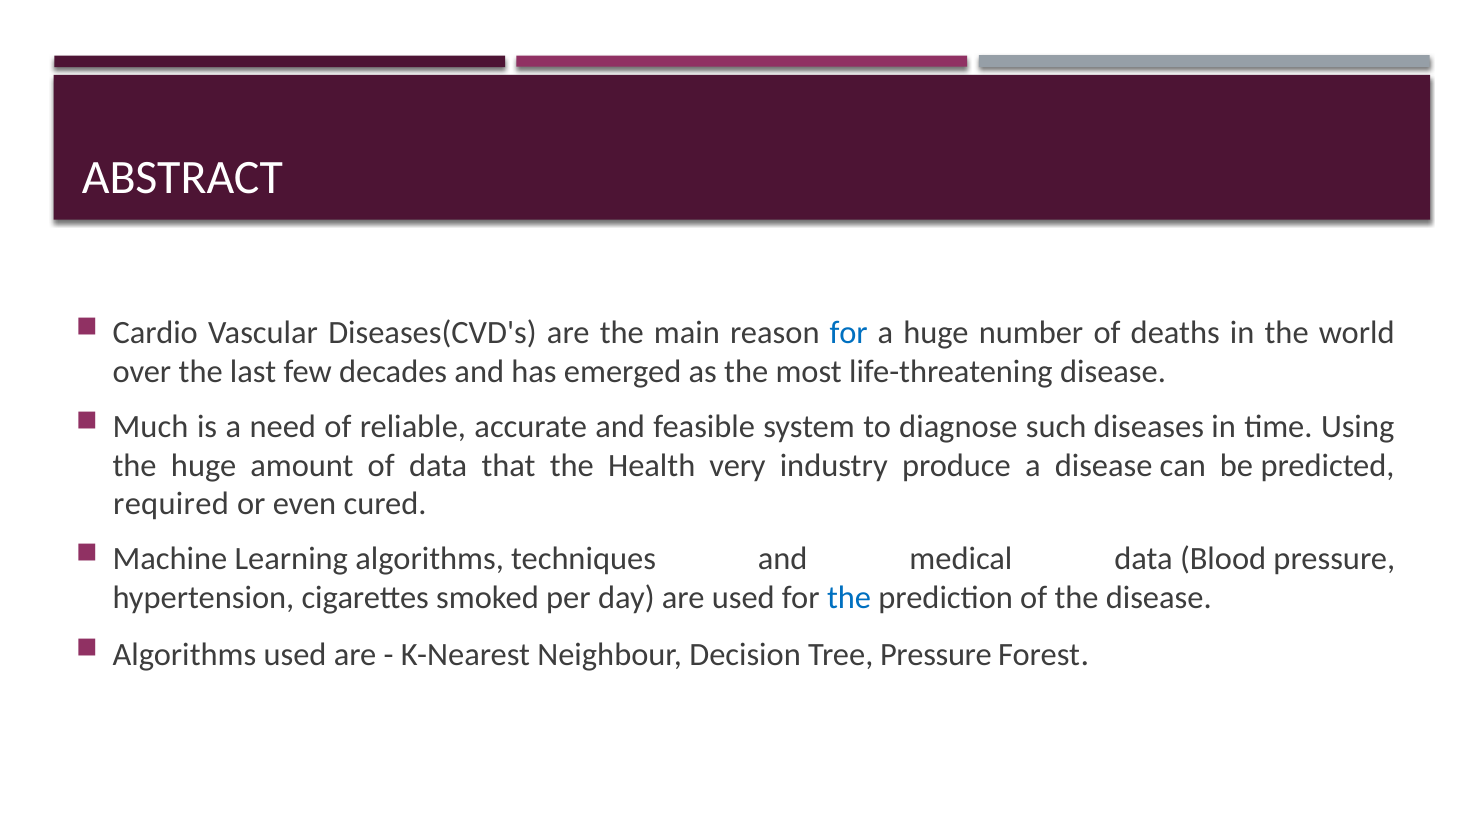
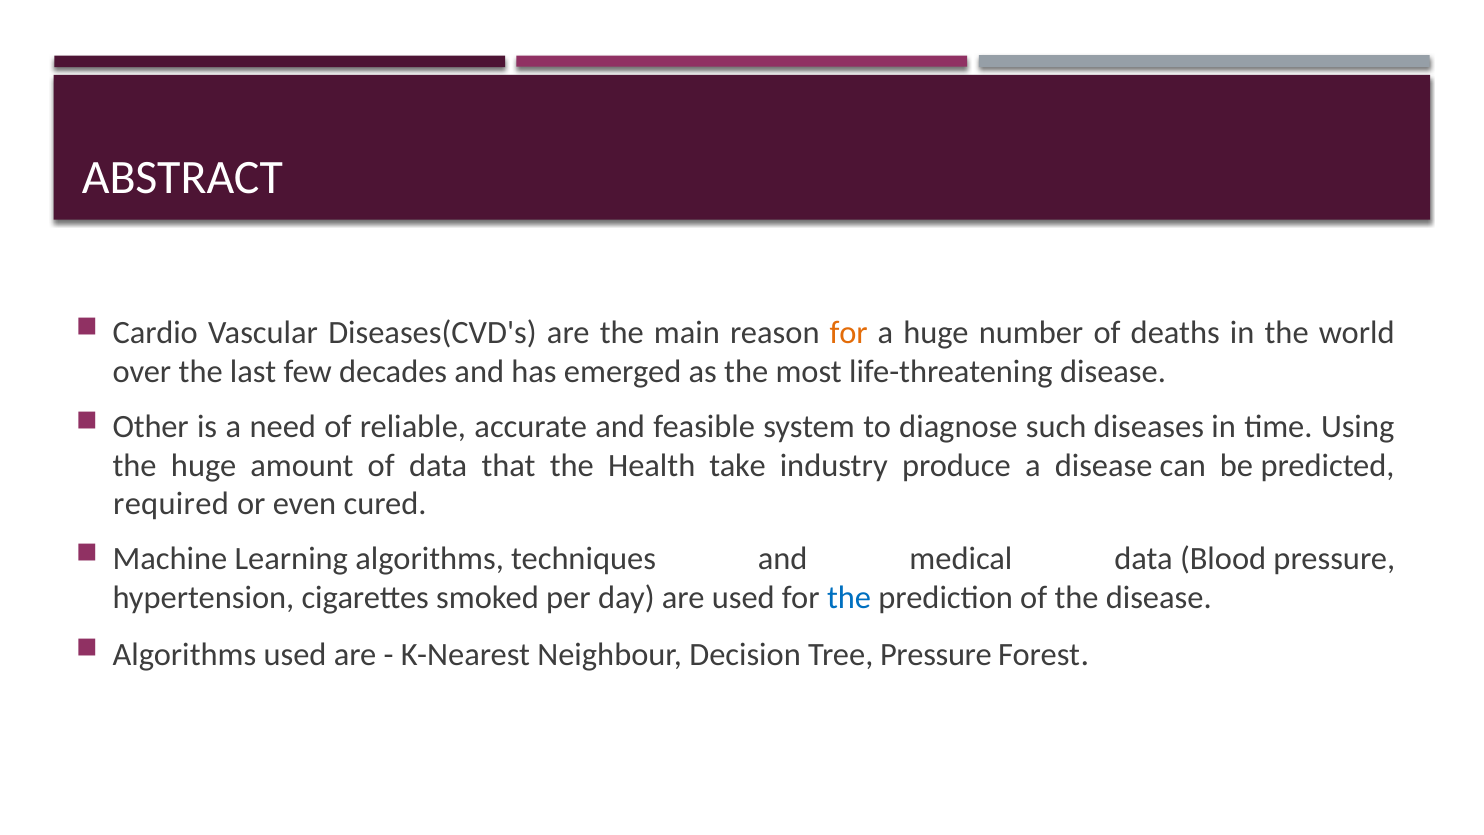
for at (849, 333) colour: blue -> orange
Much: Much -> Other
very: very -> take
